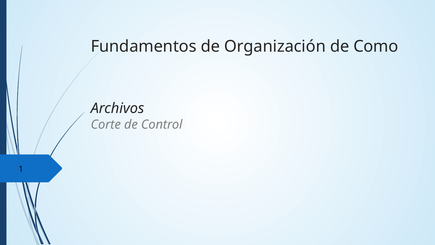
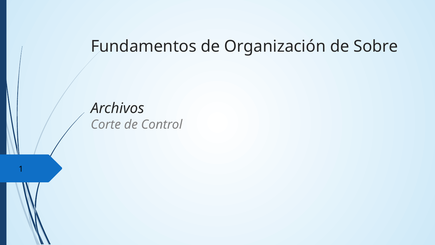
Como: Como -> Sobre
